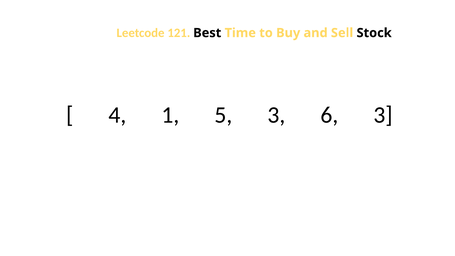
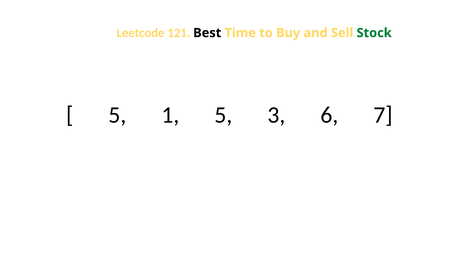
Stock colour: black -> green
4 at (118, 115): 4 -> 5
6 3: 3 -> 7
